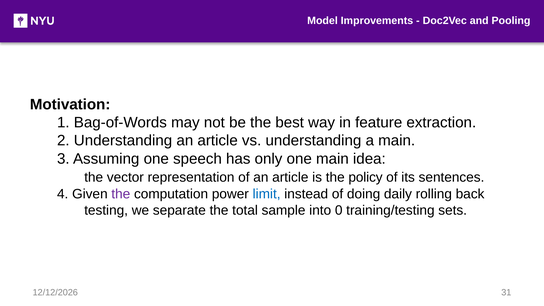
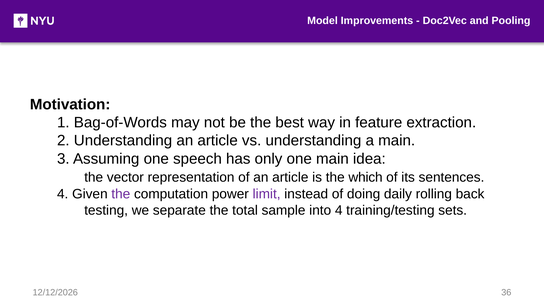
policy: policy -> which
limit colour: blue -> purple
into 0: 0 -> 4
31: 31 -> 36
